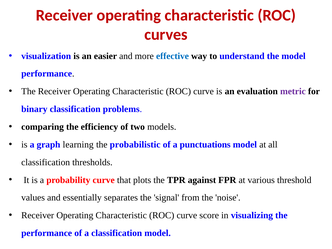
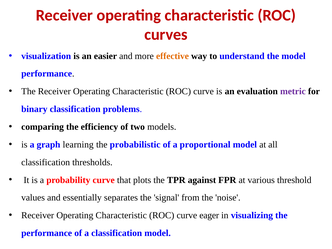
effective colour: blue -> orange
punctuations: punctuations -> proportional
score: score -> eager
